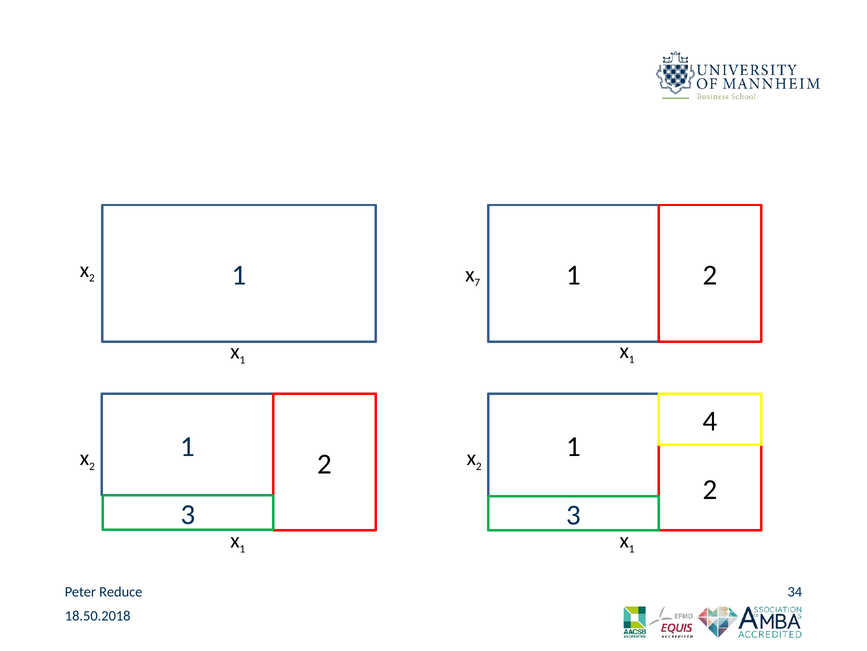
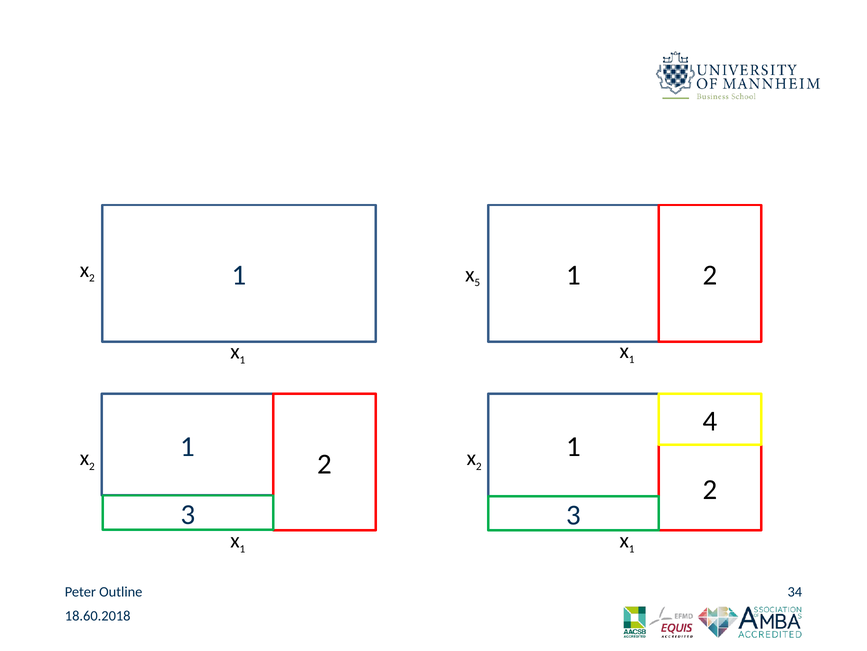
7: 7 -> 5
Reduce: Reduce -> Outline
18.50.2018: 18.50.2018 -> 18.60.2018
